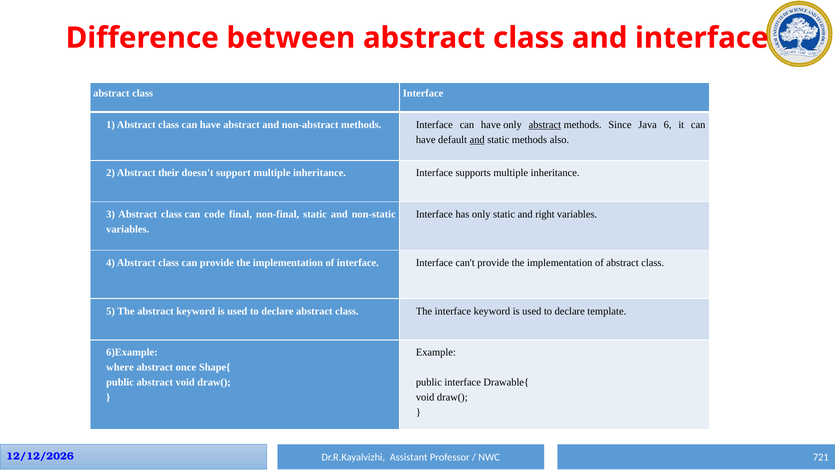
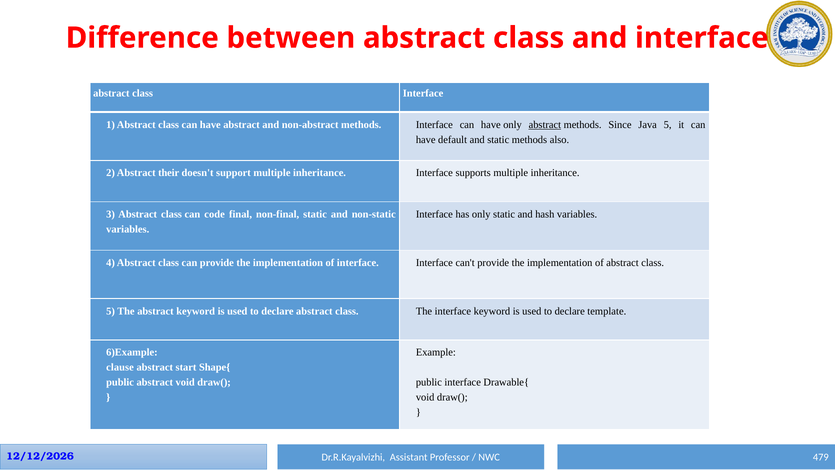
Java 6: 6 -> 5
and at (477, 140) underline: present -> none
right: right -> hash
where: where -> clause
once: once -> start
721: 721 -> 479
